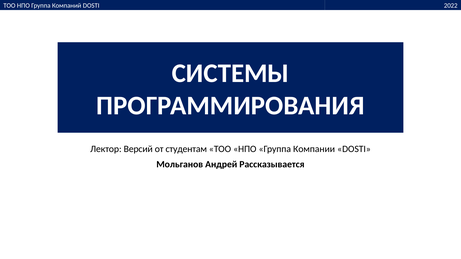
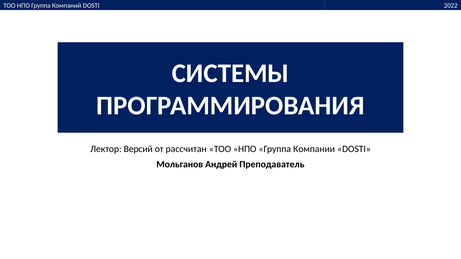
студентам: студентам -> рассчитан
Рассказывается: Рассказывается -> Преподаватель
